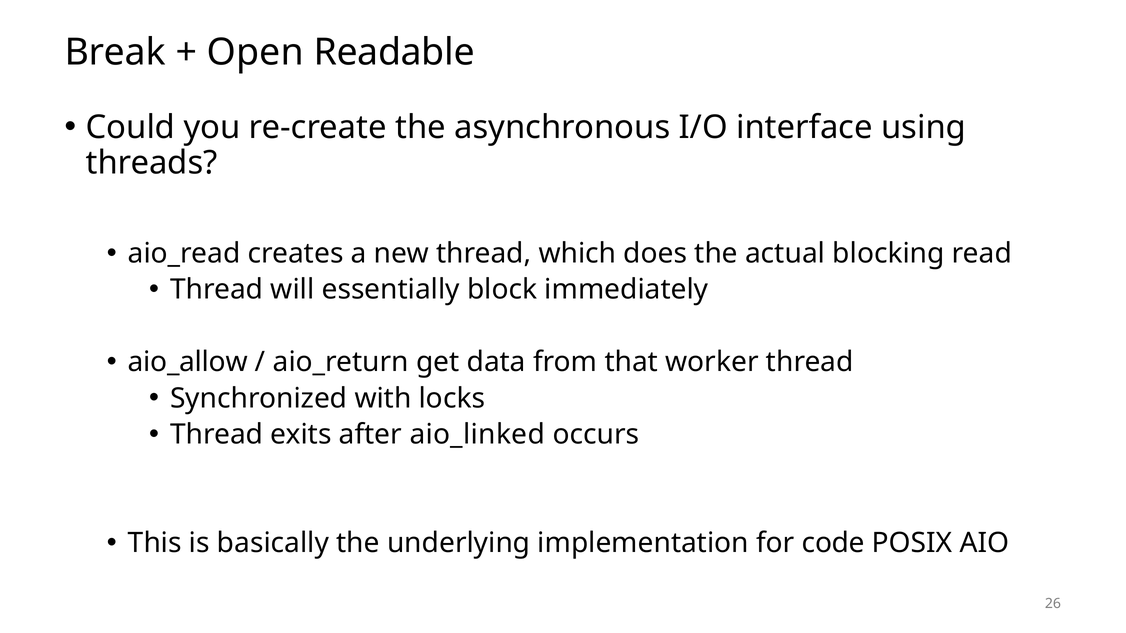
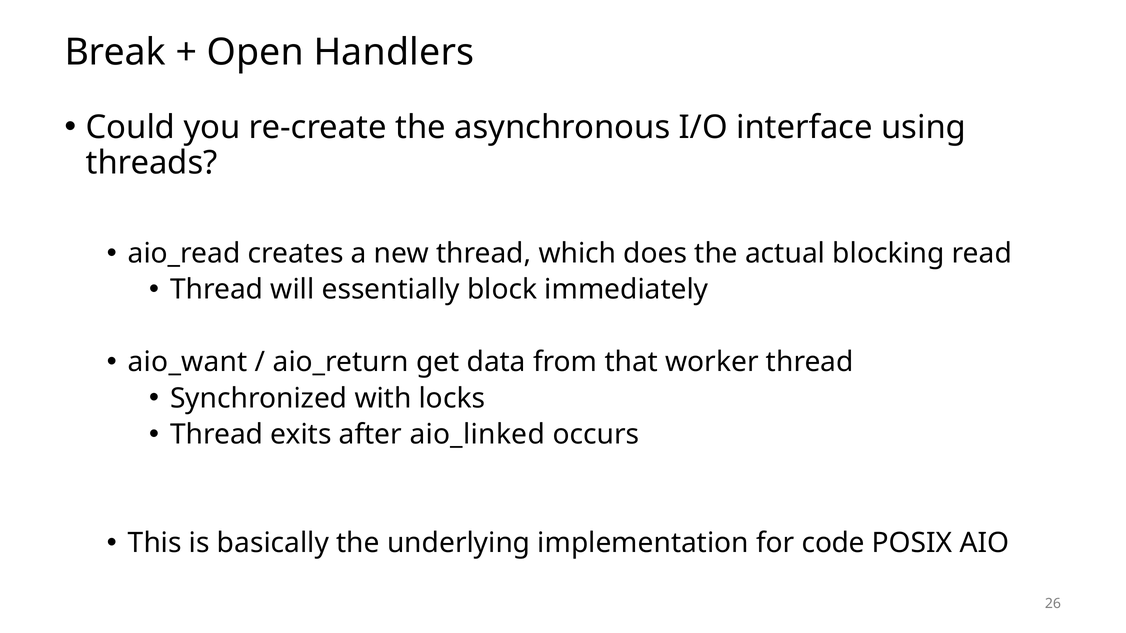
Readable: Readable -> Handlers
aio_allow: aio_allow -> aio_want
